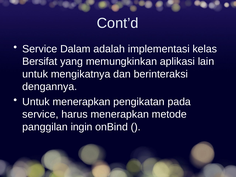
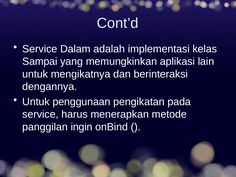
Bersifat: Bersifat -> Sampai
Untuk menerapkan: menerapkan -> penggunaan
